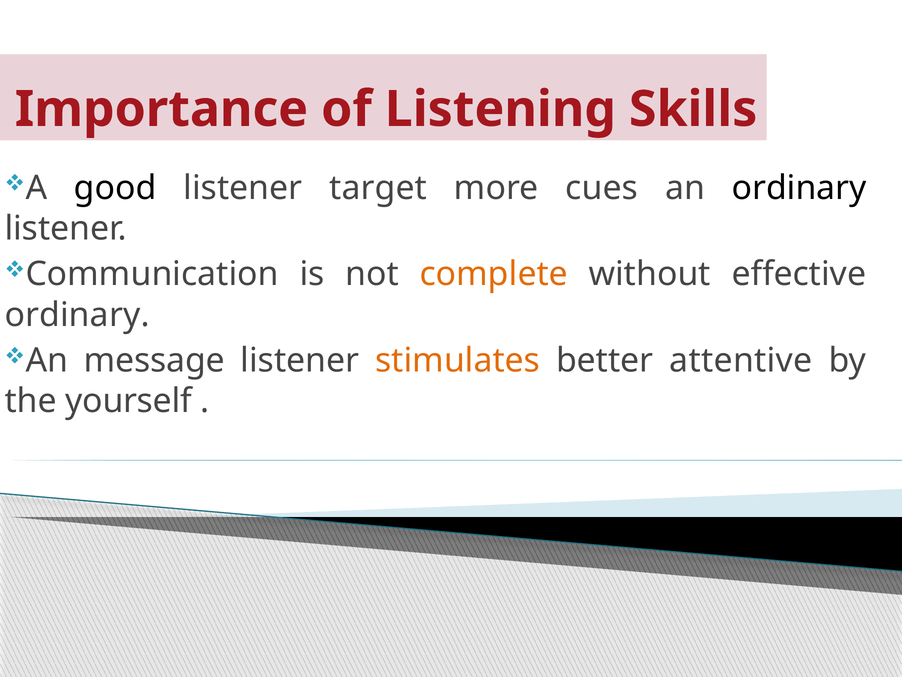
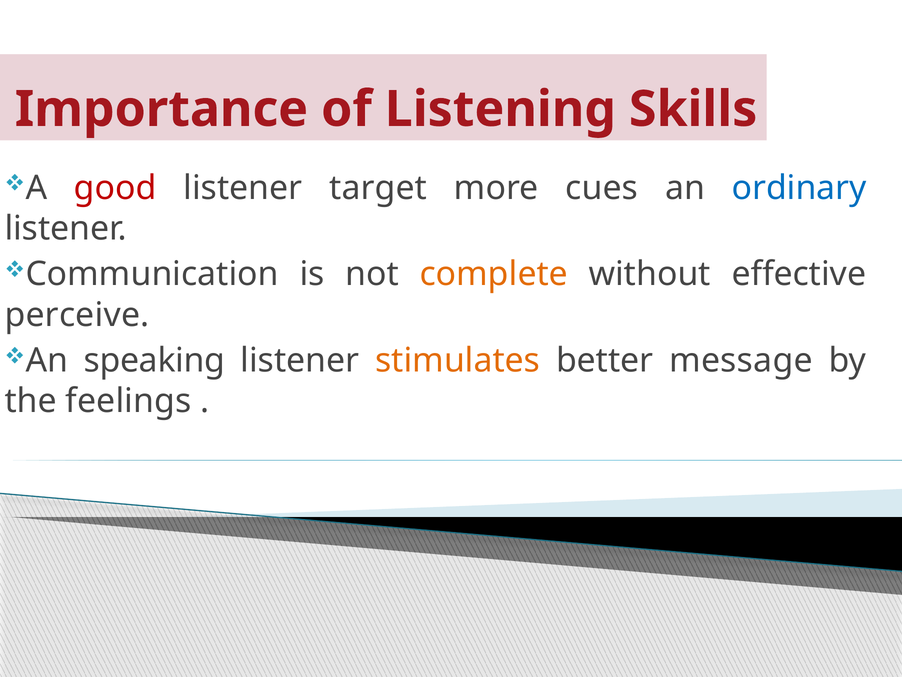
good colour: black -> red
ordinary at (799, 188) colour: black -> blue
ordinary at (77, 315): ordinary -> perceive
message: message -> speaking
attentive: attentive -> message
yourself: yourself -> feelings
